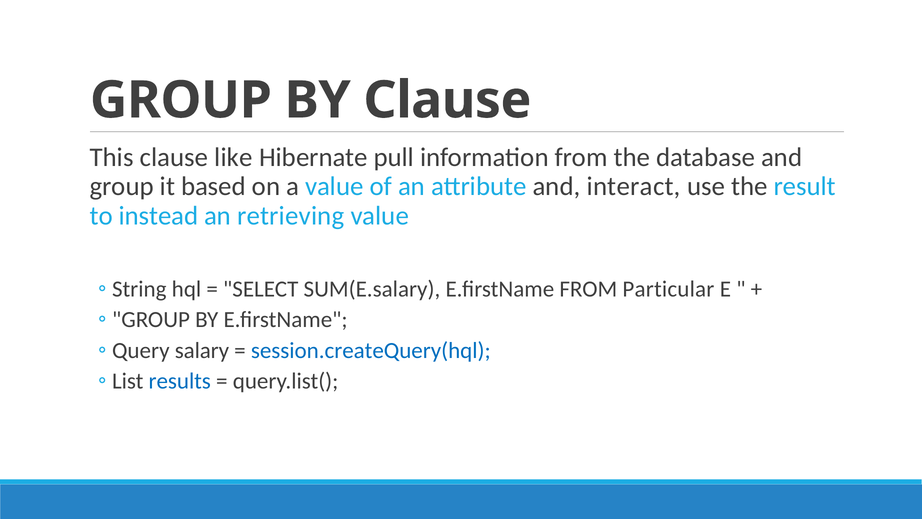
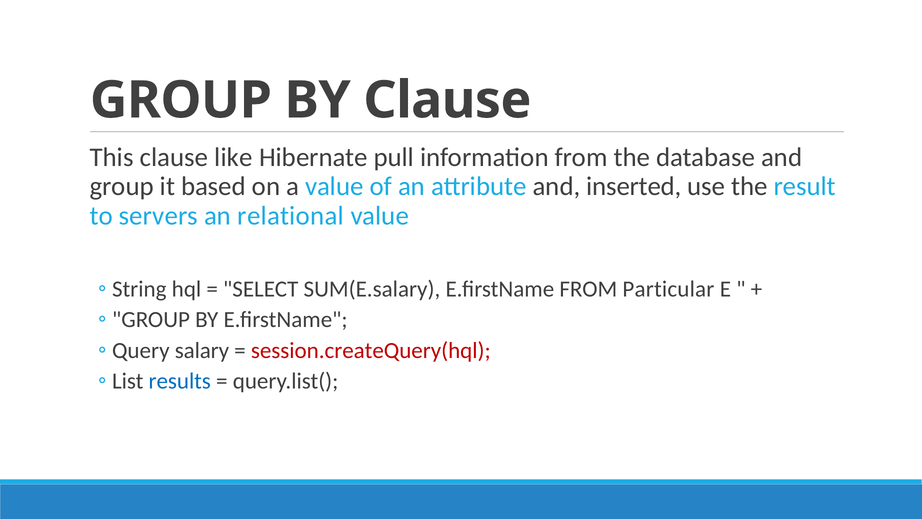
interact: interact -> inserted
instead: instead -> servers
retrieving: retrieving -> relational
session.createQuery(hql colour: blue -> red
